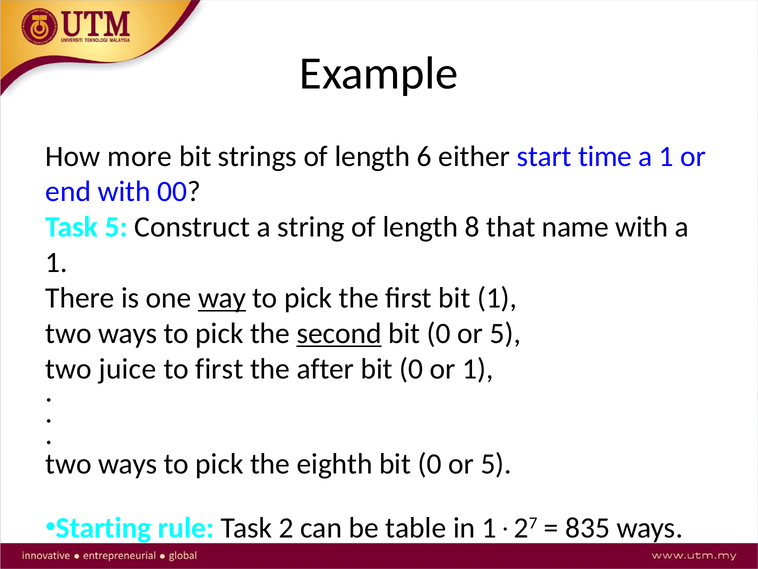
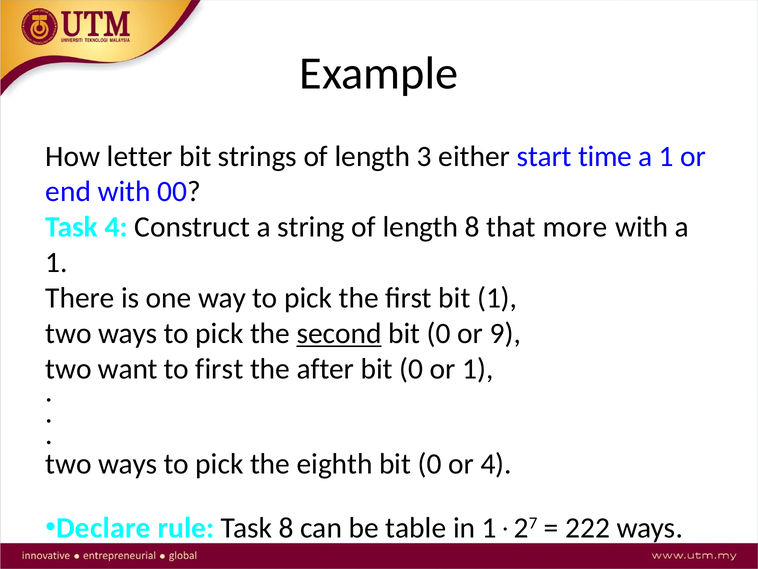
more: more -> letter
6: 6 -> 3
Task 5: 5 -> 4
name: name -> more
way underline: present -> none
5 at (505, 333): 5 -> 9
juice: juice -> want
5 at (496, 464): 5 -> 4
Starting: Starting -> Declare
Task 2: 2 -> 8
835: 835 -> 222
